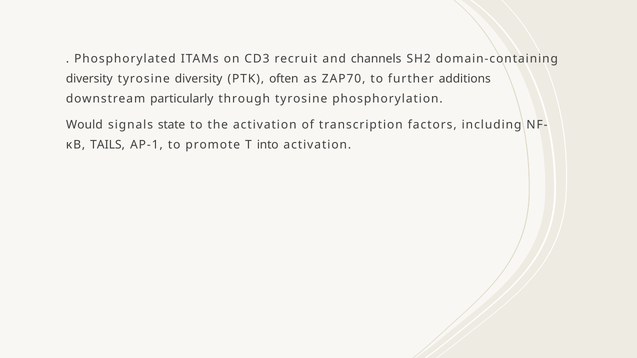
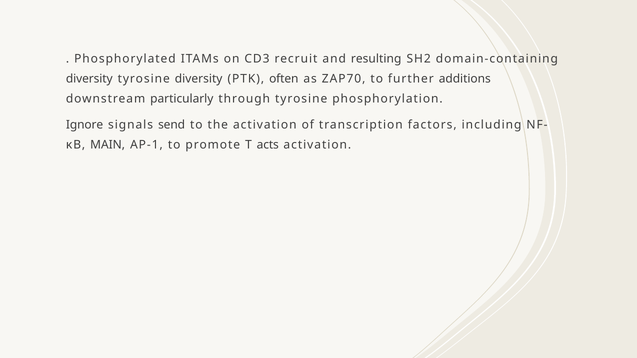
channels: channels -> resulting
Would: Would -> Ignore
state: state -> send
TAILS: TAILS -> MAIN
into: into -> acts
